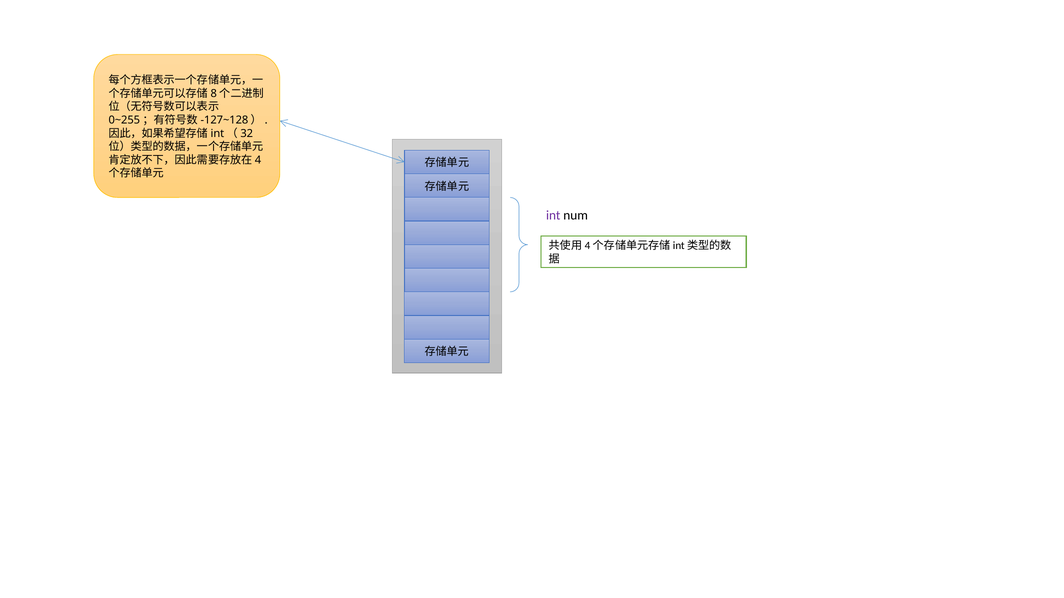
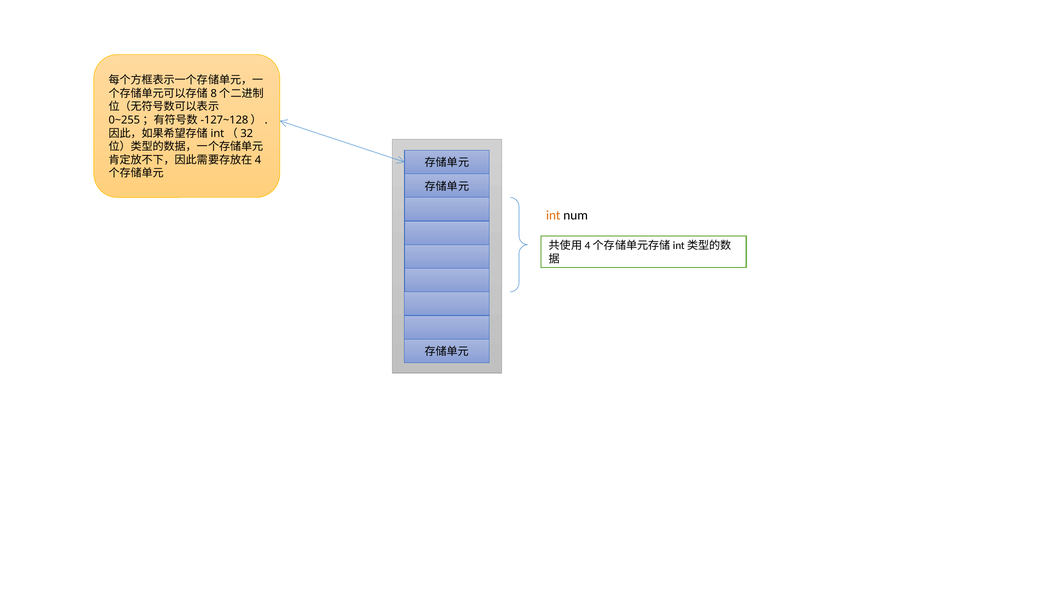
int colour: purple -> orange
